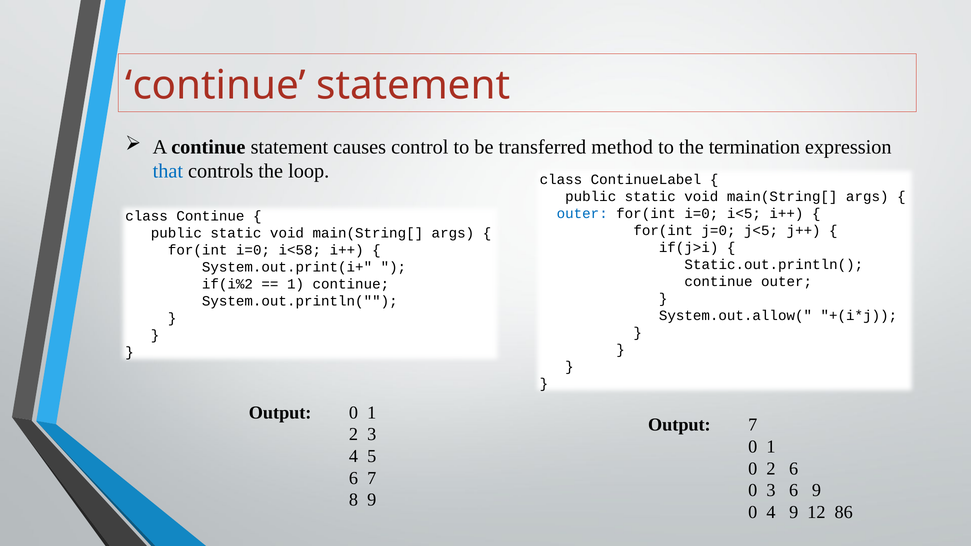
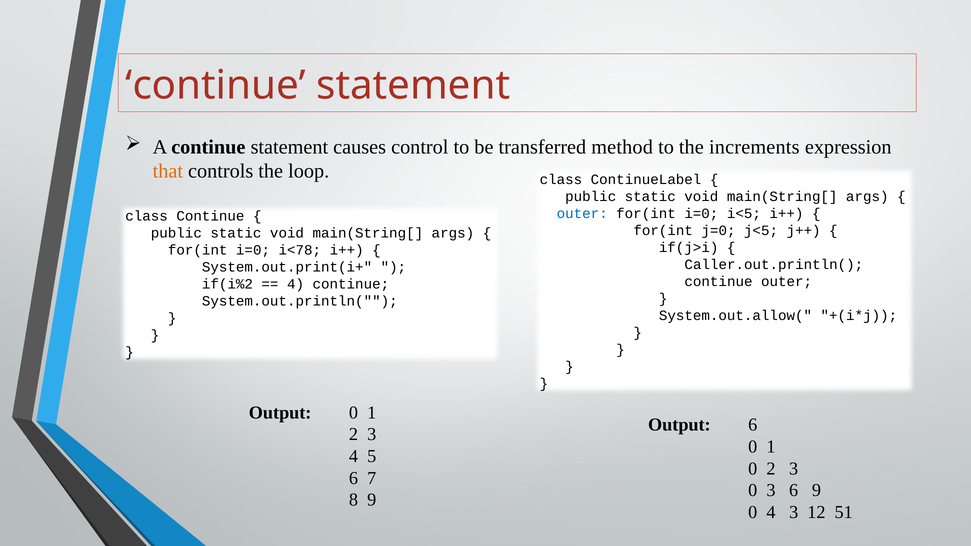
termination: termination -> increments
that colour: blue -> orange
i<58: i<58 -> i<78
Static.out.println(: Static.out.println( -> Caller.out.println(
1 at (296, 284): 1 -> 4
Output 7: 7 -> 6
0 2 6: 6 -> 3
4 9: 9 -> 3
86: 86 -> 51
